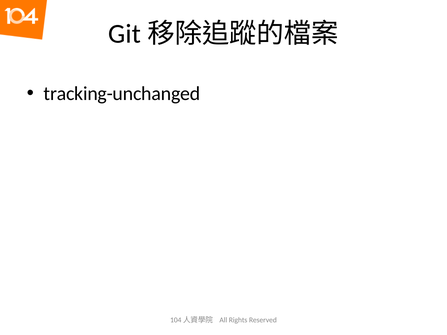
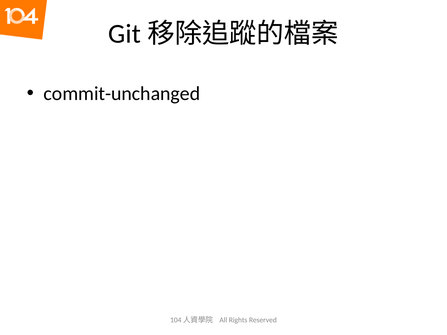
tracking-unchanged: tracking-unchanged -> commit-unchanged
